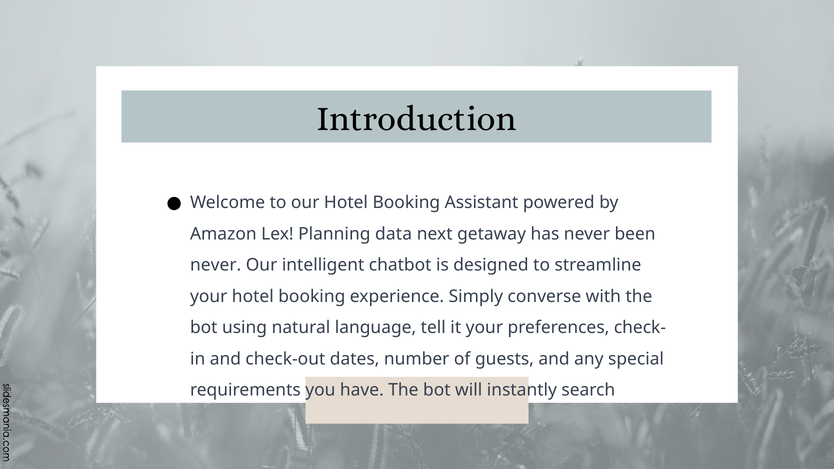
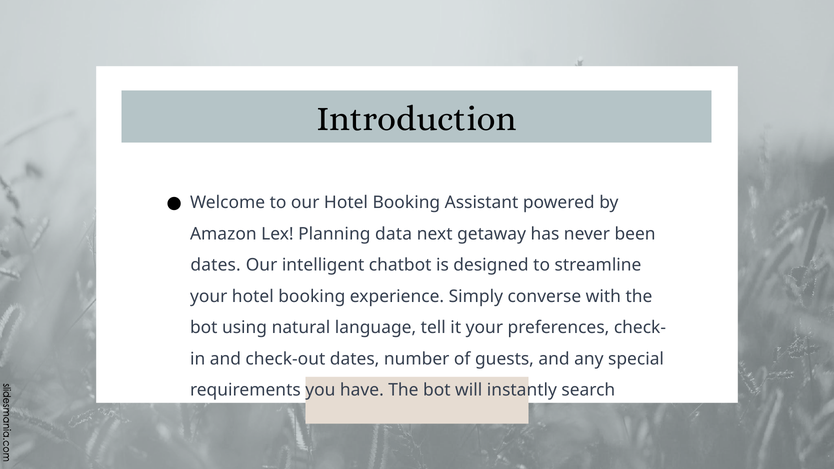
never at (216, 265): never -> dates
